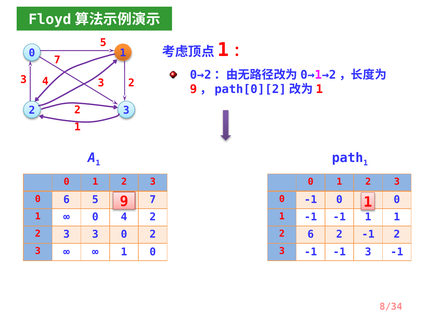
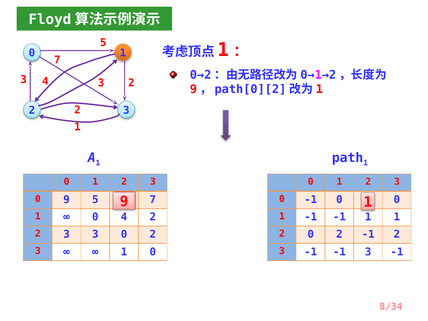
0 6: 6 -> 9
2 6: 6 -> 0
